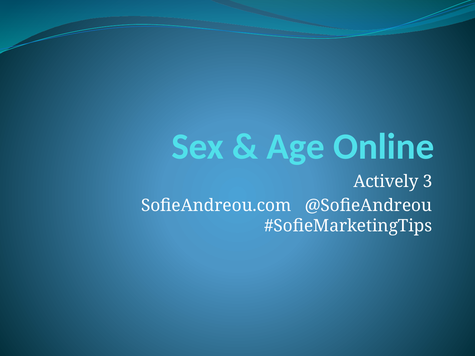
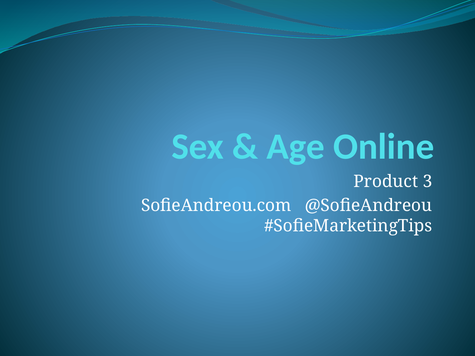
Actively: Actively -> Product
